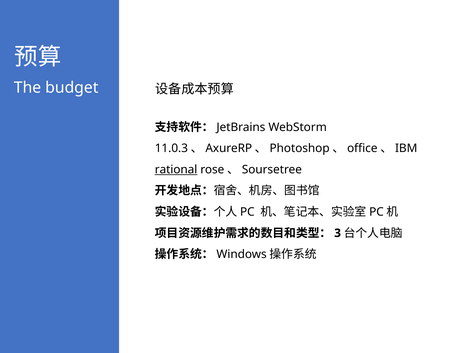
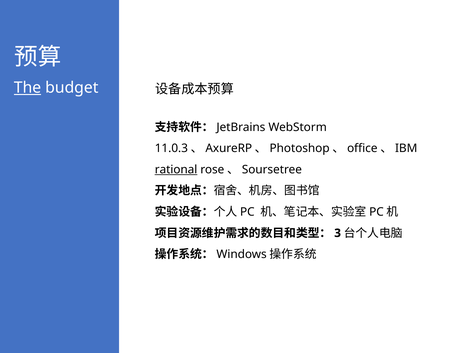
The underline: none -> present
